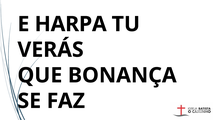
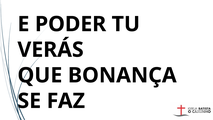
HARPA: HARPA -> PODER
